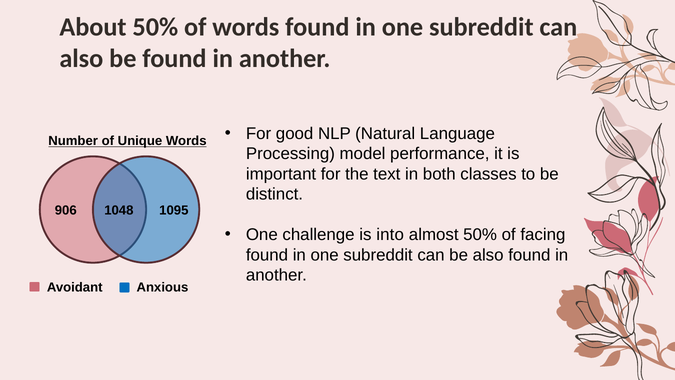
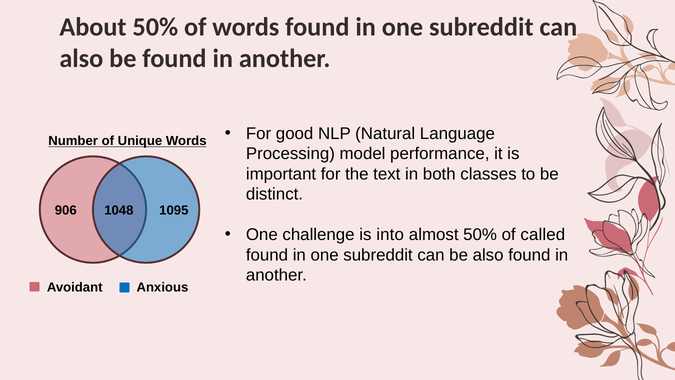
facing: facing -> called
